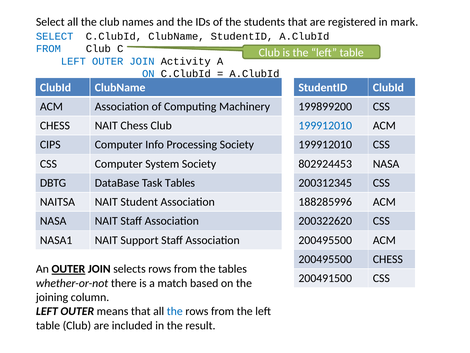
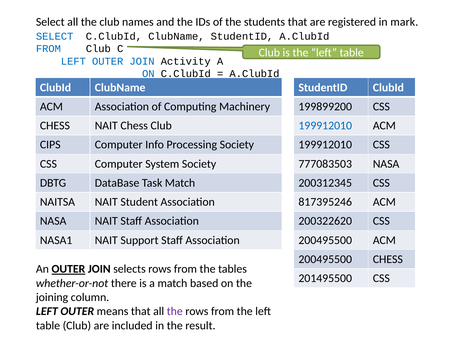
802924453: 802924453 -> 777083503
Task Tables: Tables -> Match
188285996: 188285996 -> 817395246
200491500: 200491500 -> 201495500
the at (175, 311) colour: blue -> purple
